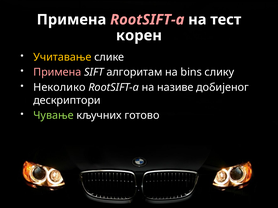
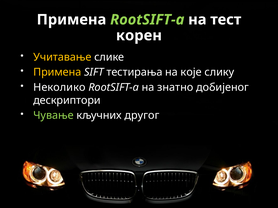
RootSIFT-a at (147, 20) colour: pink -> light green
Примена at (57, 72) colour: pink -> yellow
алгоритам: алгоритам -> тестирања
bins: bins -> које
називе: називе -> знатно
готово: готово -> другог
